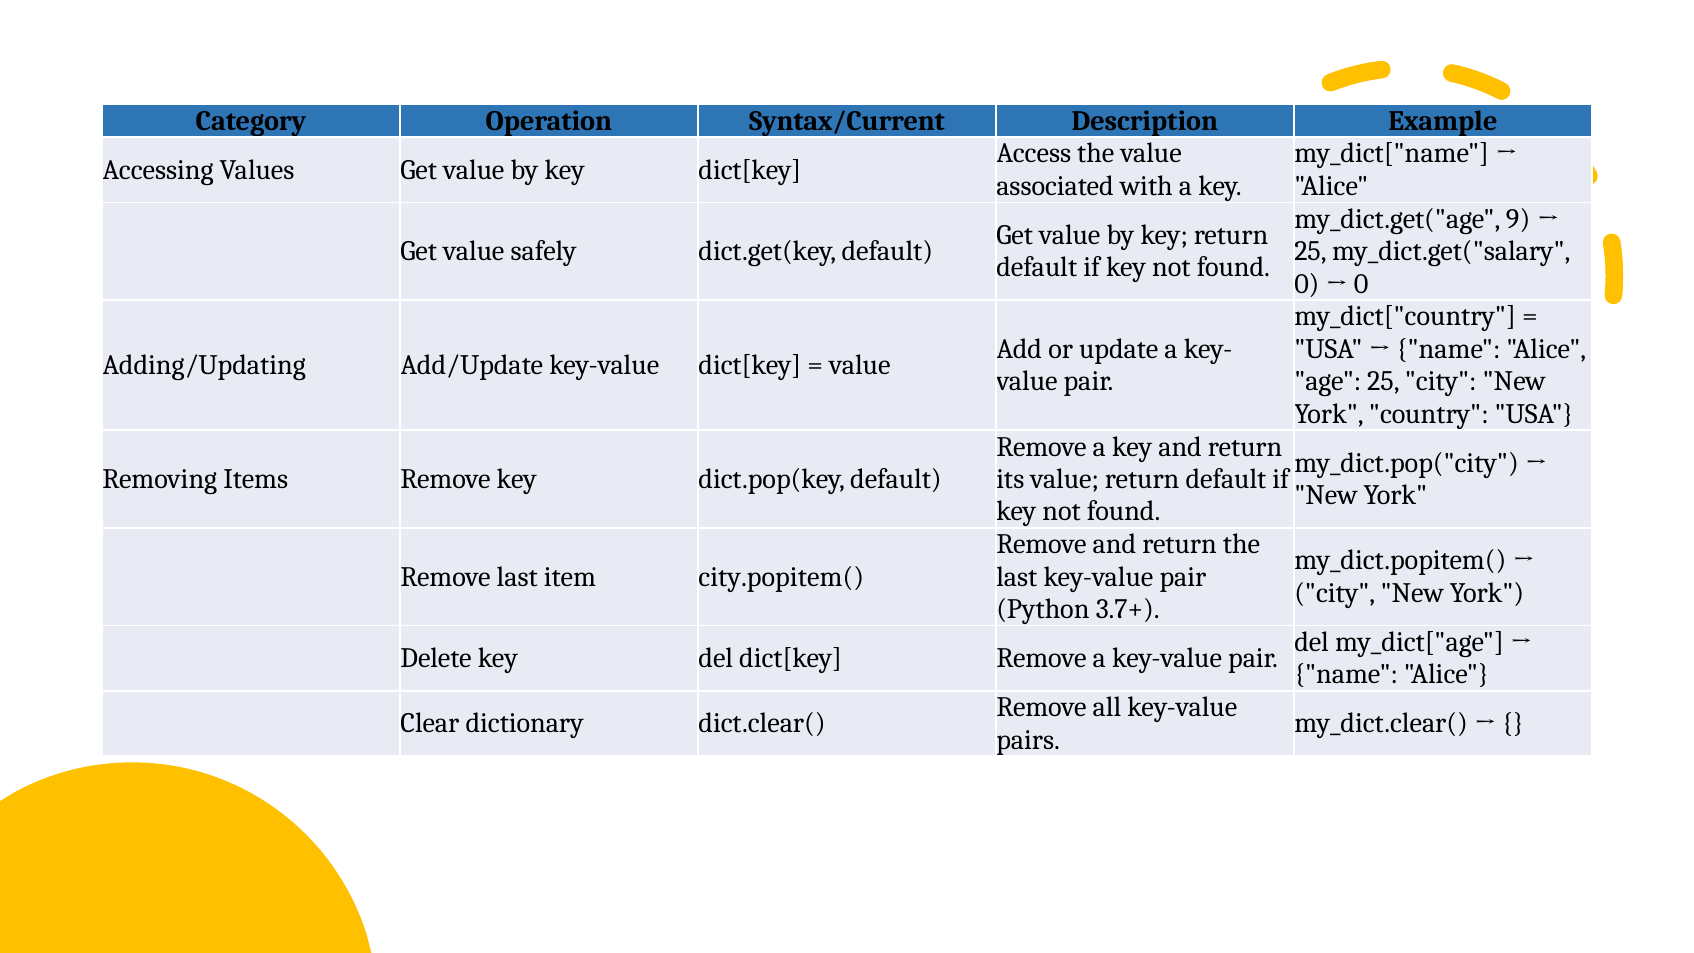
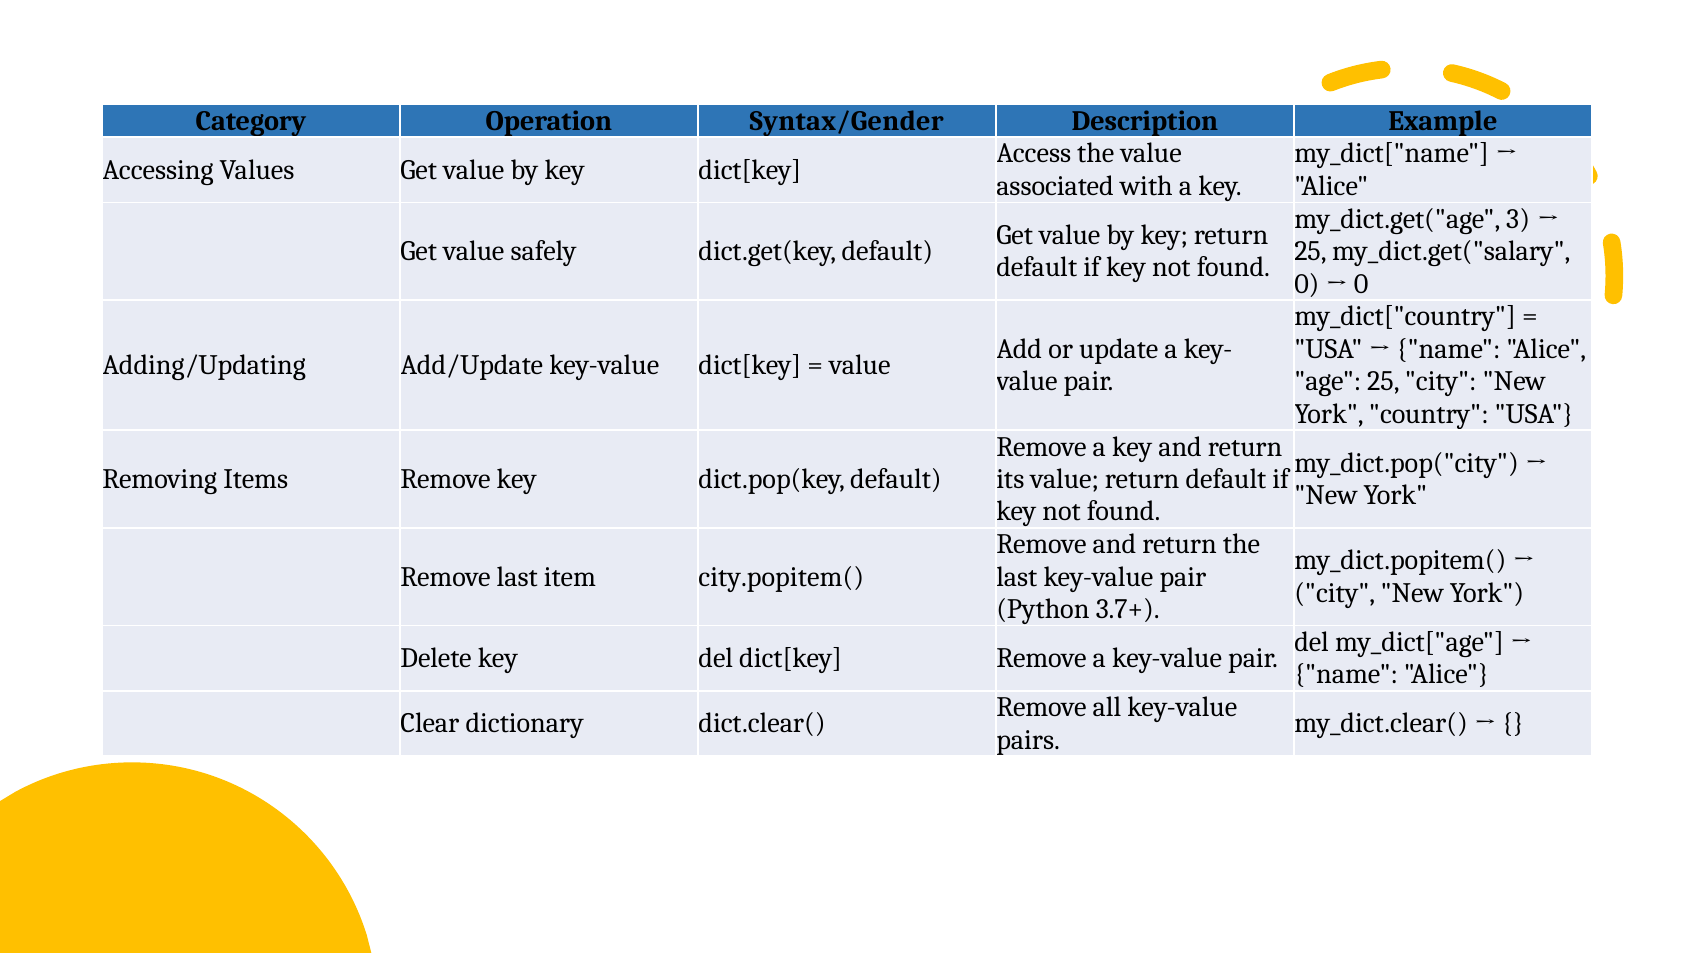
Syntax/Current: Syntax/Current -> Syntax/Gender
9: 9 -> 3
